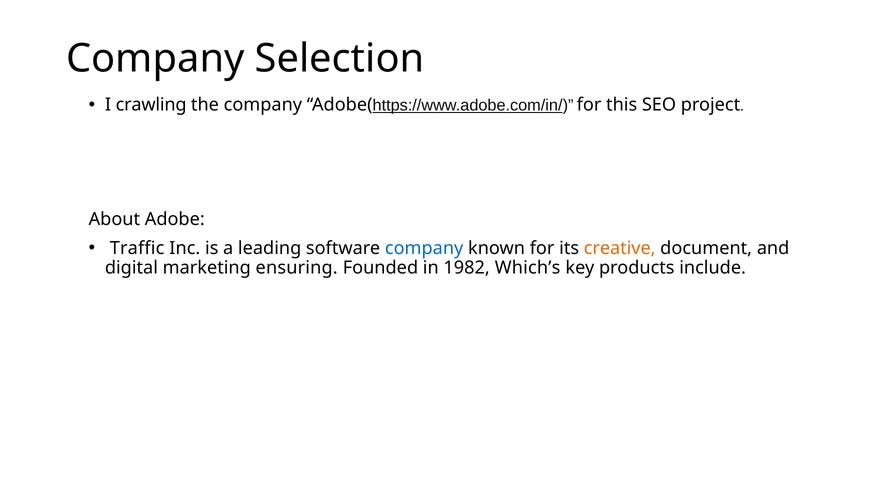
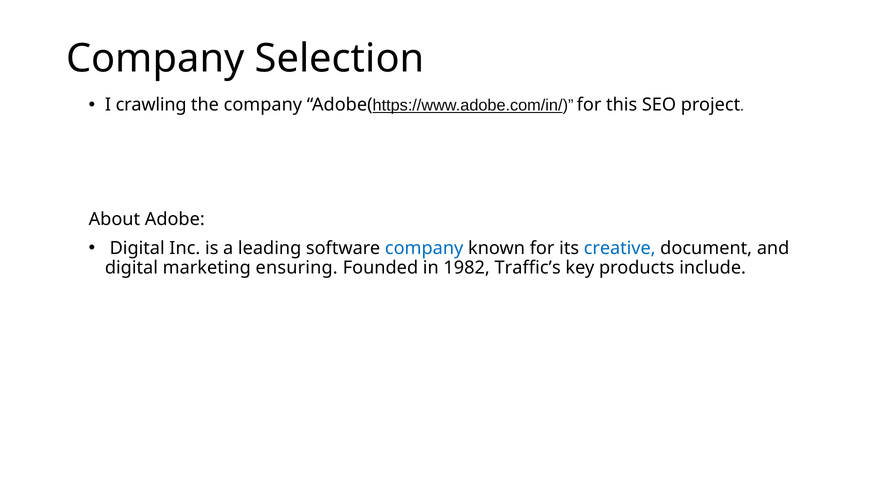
Traffic at (137, 248): Traffic -> Digital
creative colour: orange -> blue
Which’s: Which’s -> Traffic’s
